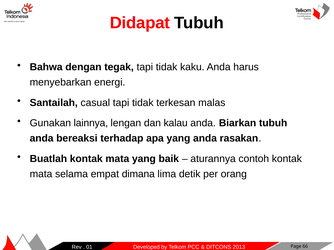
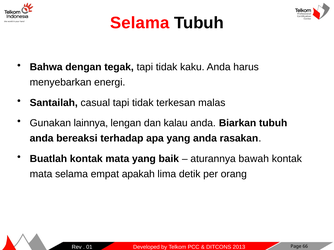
Didapat at (140, 23): Didapat -> Selama
contoh: contoh -> bawah
dimana: dimana -> apakah
